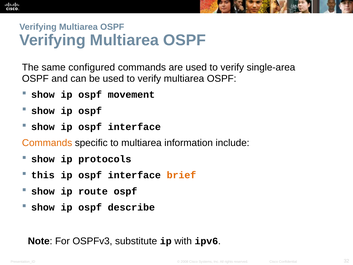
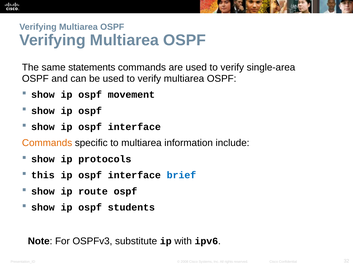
configured: configured -> statements
brief colour: orange -> blue
describe: describe -> students
